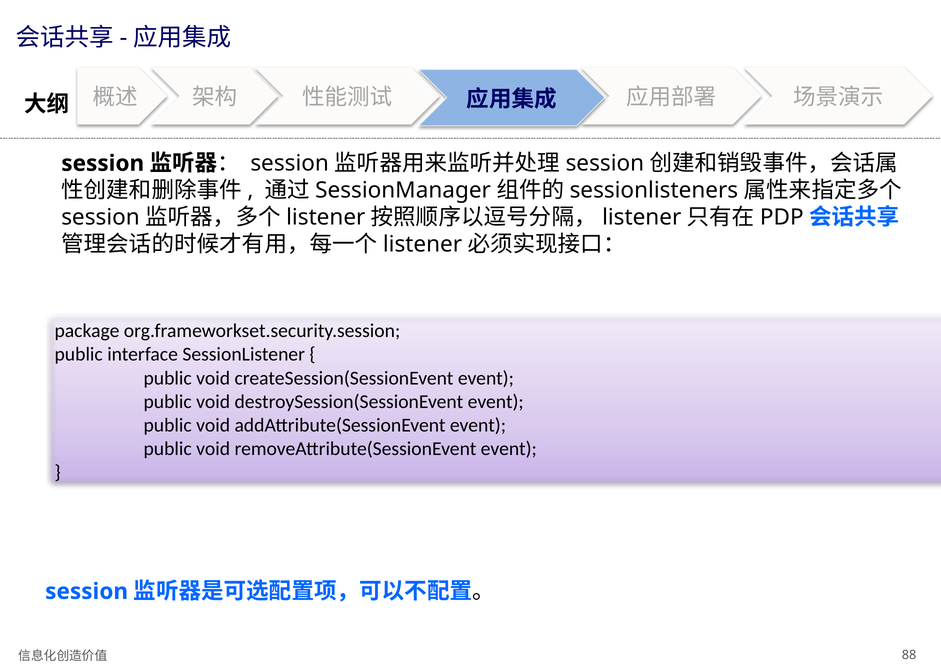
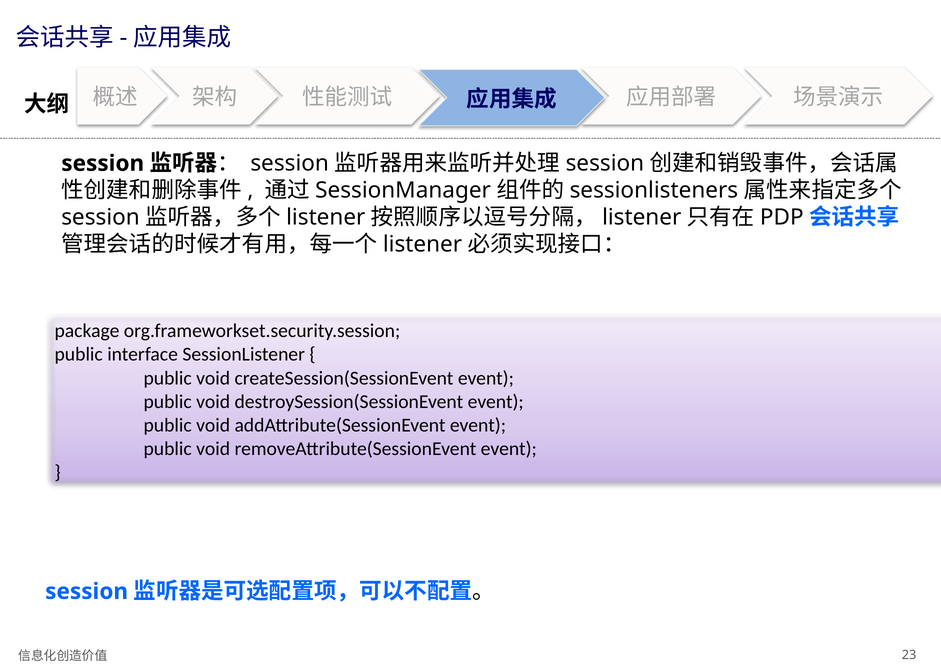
88: 88 -> 23
